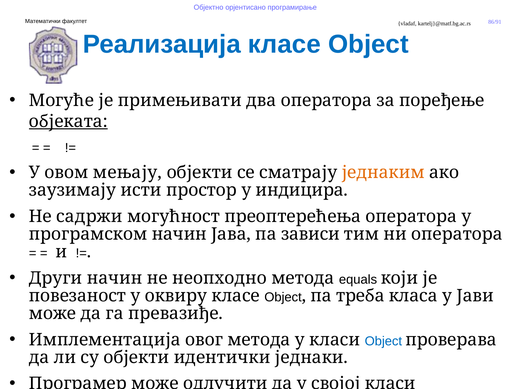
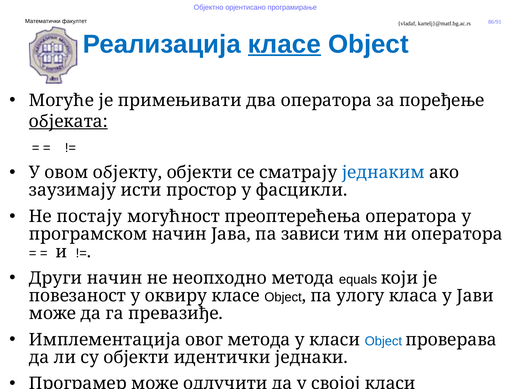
класе at (284, 44) underline: none -> present
мењају: мењају -> објекту
једнаким colour: orange -> blue
индицира: индицира -> фасцикли
садржи: садржи -> постају
треба: треба -> улогу
